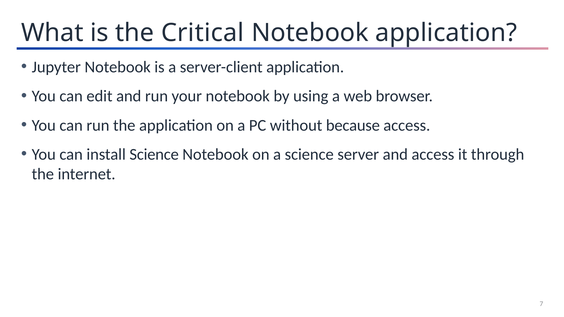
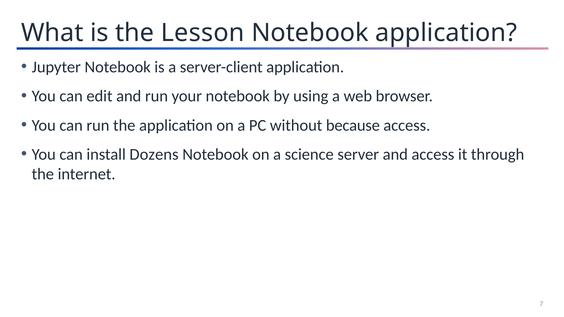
Critical: Critical -> Lesson
install Science: Science -> Dozens
